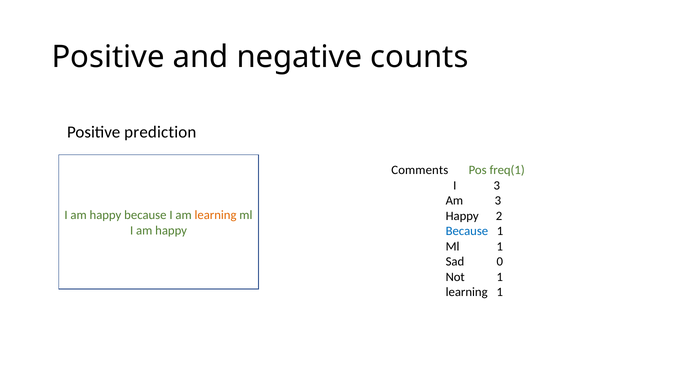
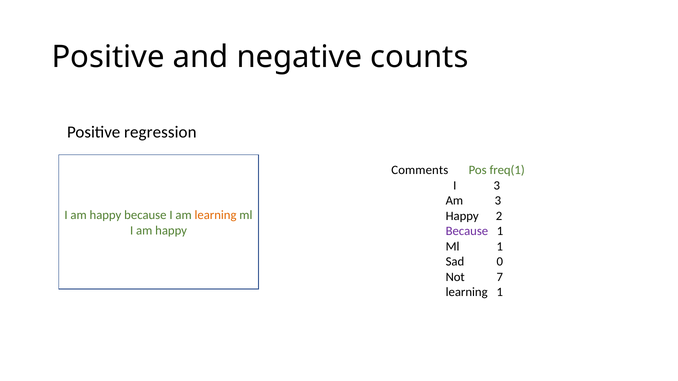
prediction: prediction -> regression
Because at (467, 231) colour: blue -> purple
Not 1: 1 -> 7
